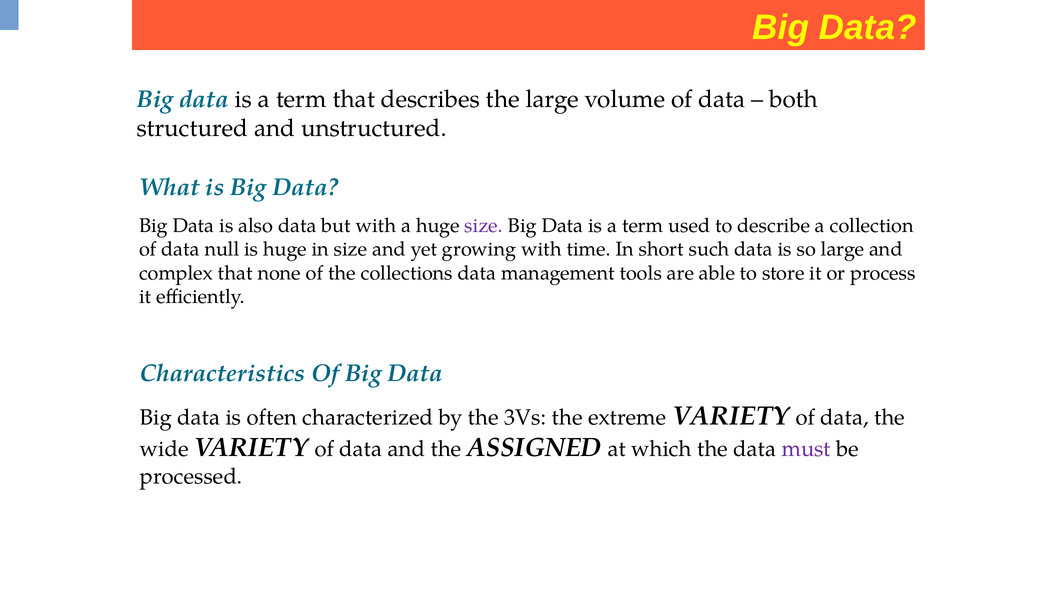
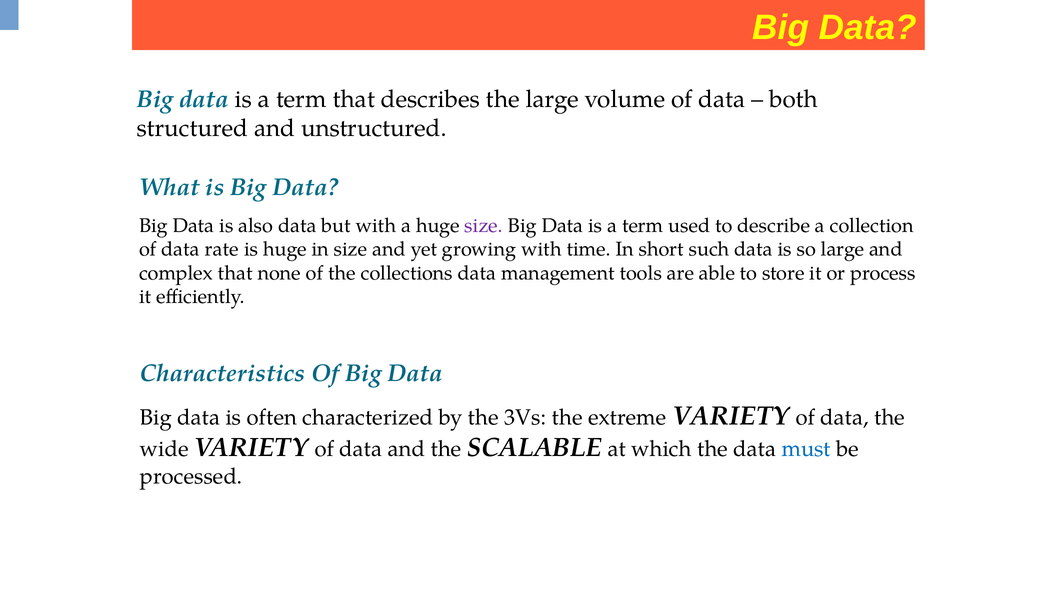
null: null -> rate
ASSIGNED: ASSIGNED -> SCALABLE
must colour: purple -> blue
